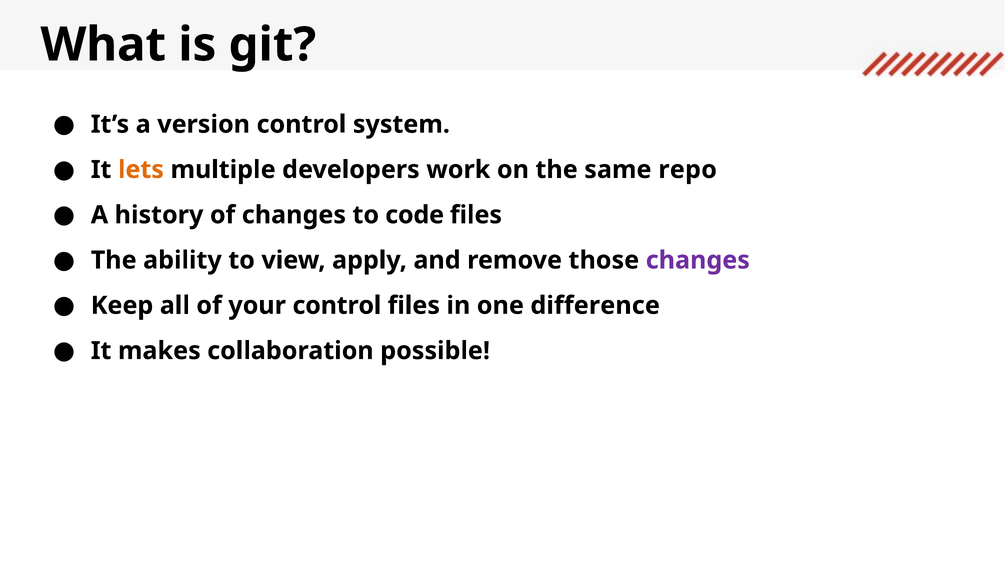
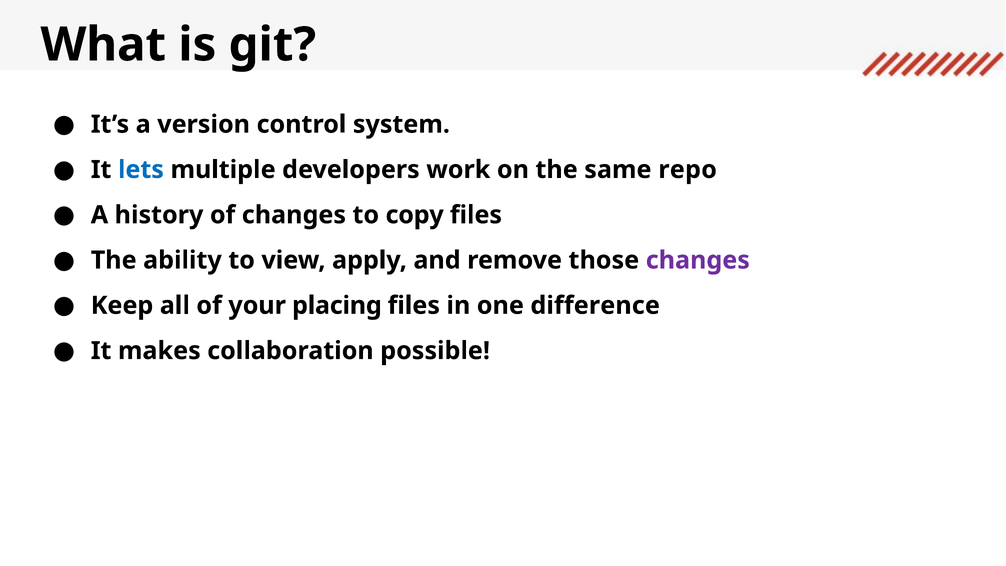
lets colour: orange -> blue
code: code -> copy
your control: control -> placing
